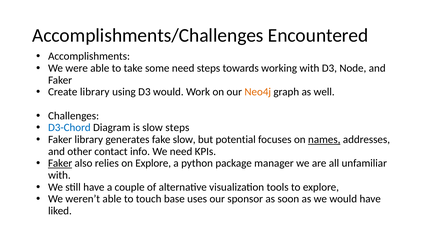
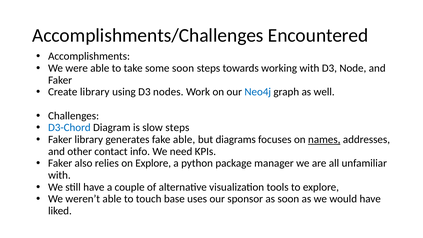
some need: need -> soon
D3 would: would -> nodes
Neo4j colour: orange -> blue
fake slow: slow -> able
potential: potential -> diagrams
Faker at (60, 163) underline: present -> none
